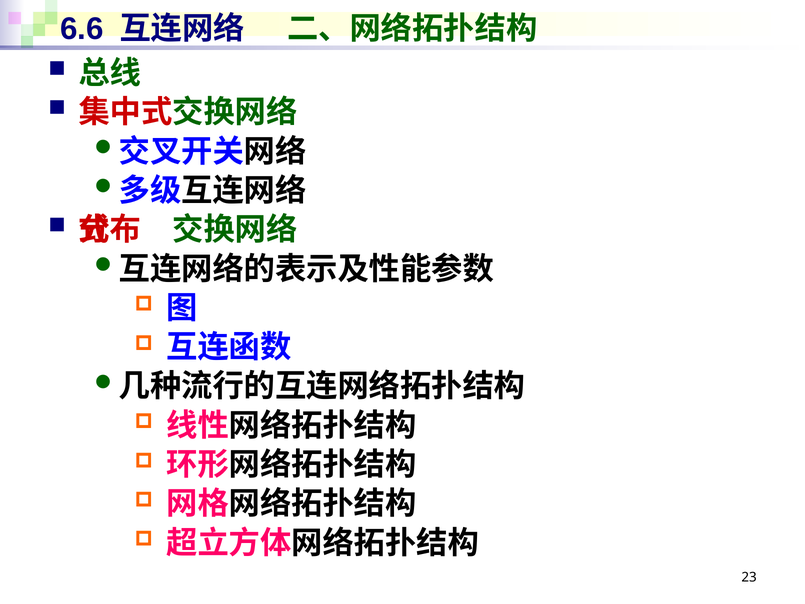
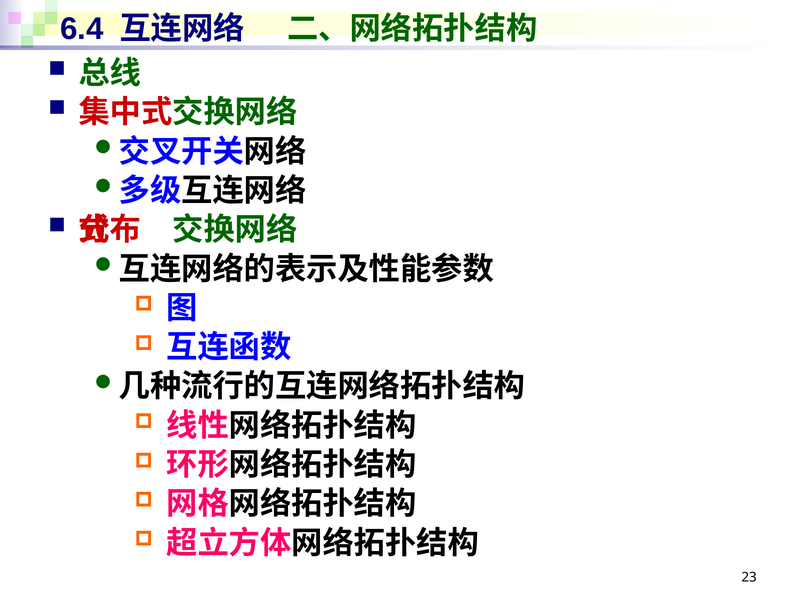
6.6: 6.6 -> 6.4
